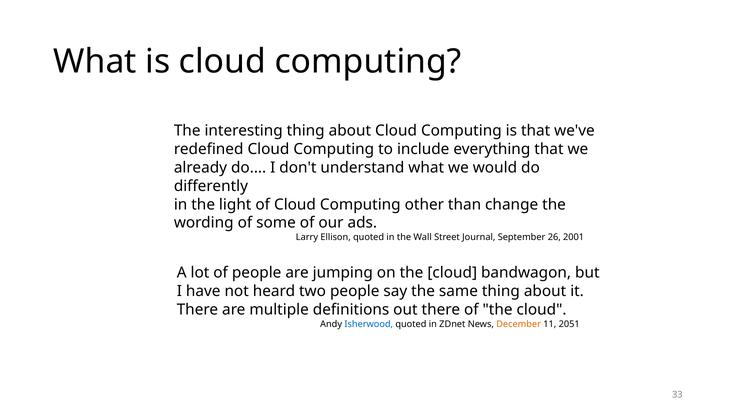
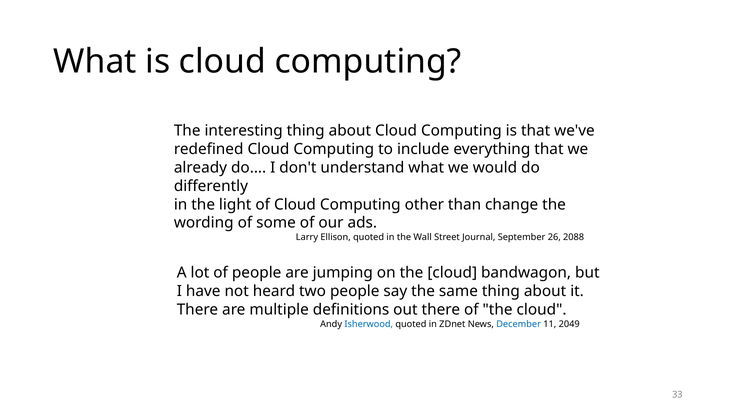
2001: 2001 -> 2088
December colour: orange -> blue
2051: 2051 -> 2049
